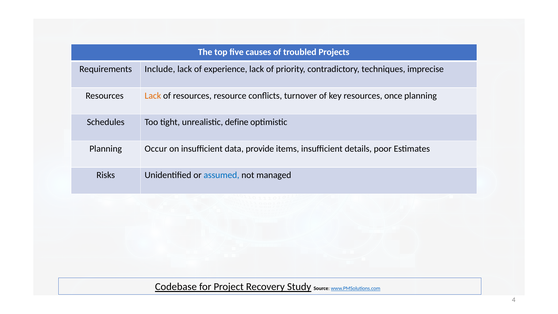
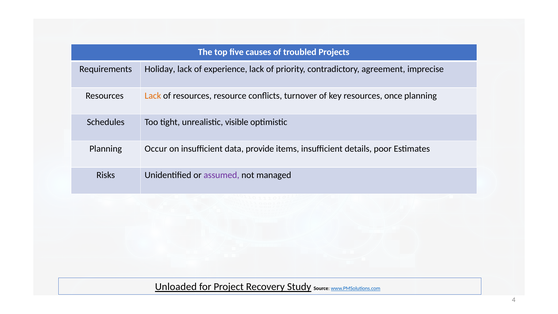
Include: Include -> Holiday
techniques: techniques -> agreement
define: define -> visible
assumed colour: blue -> purple
Codebase: Codebase -> Unloaded
